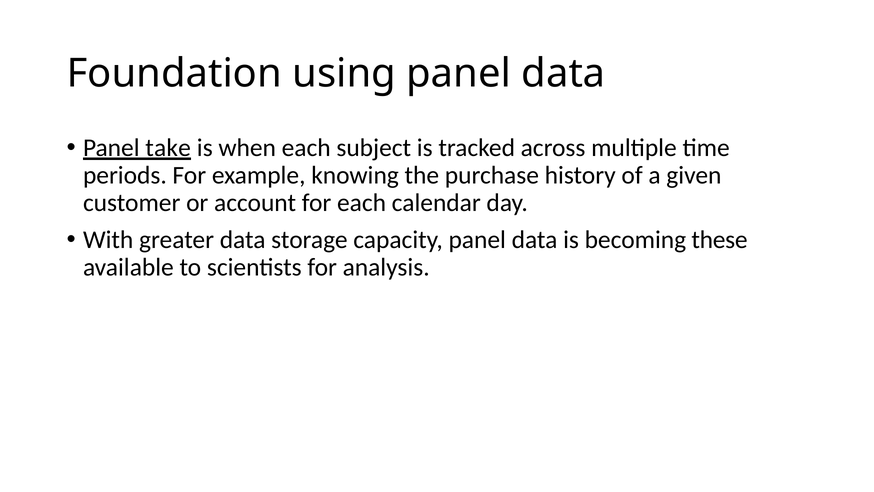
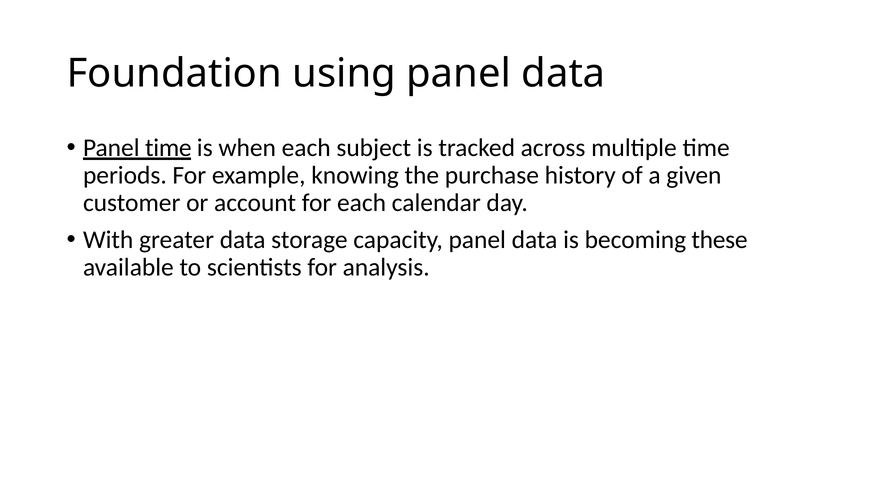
Panel take: take -> time
